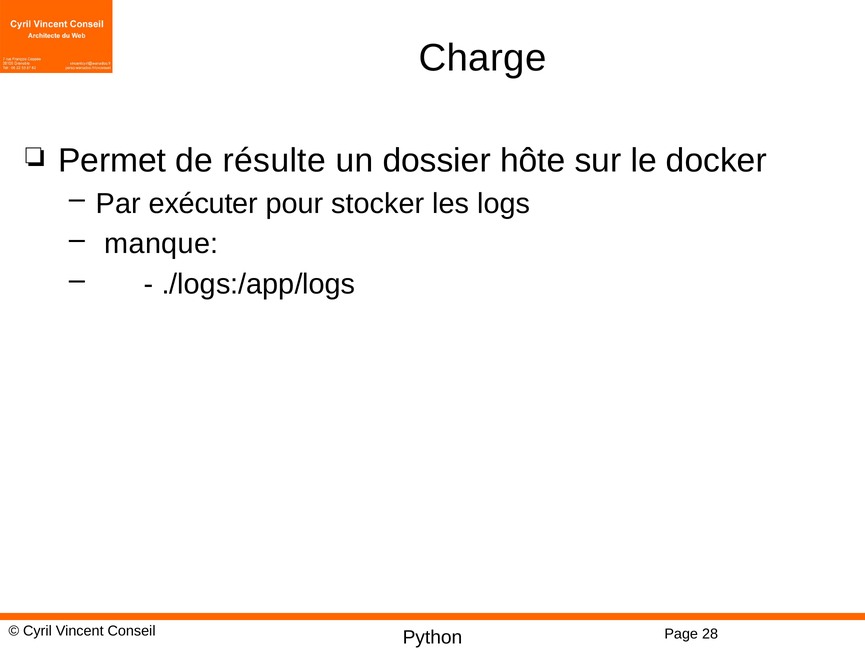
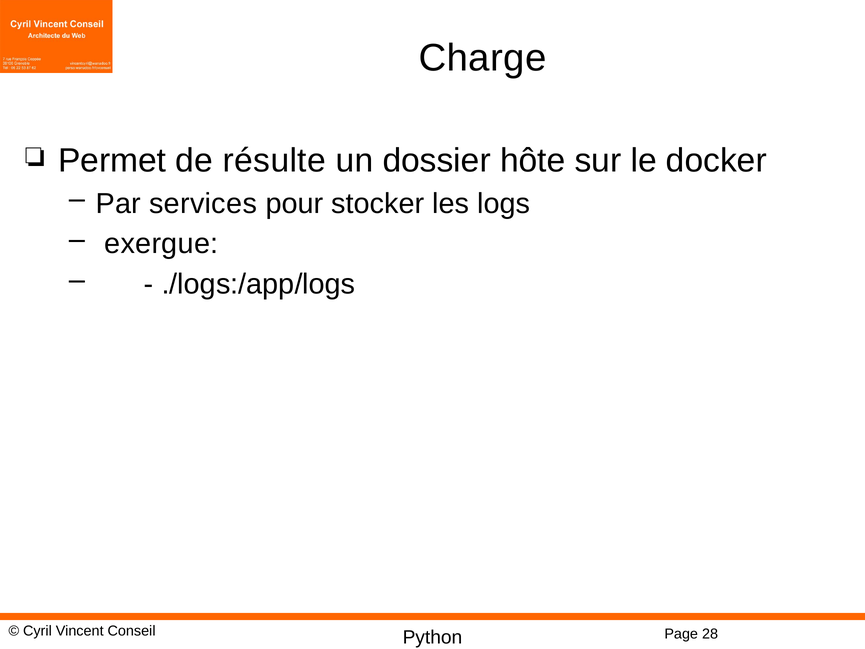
exécuter: exécuter -> services
manque: manque -> exergue
